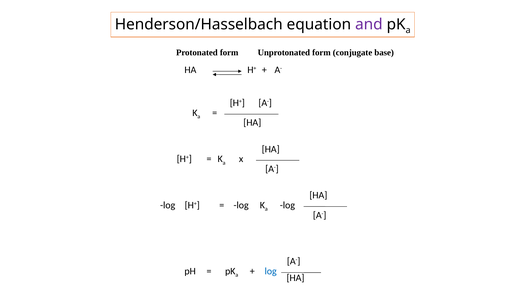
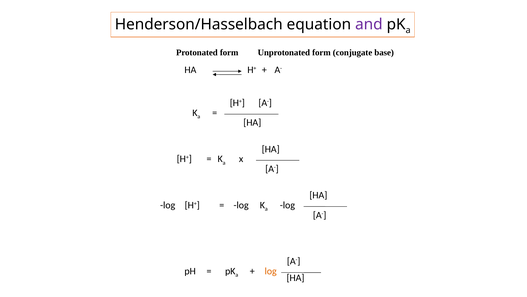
log at (271, 271) colour: blue -> orange
